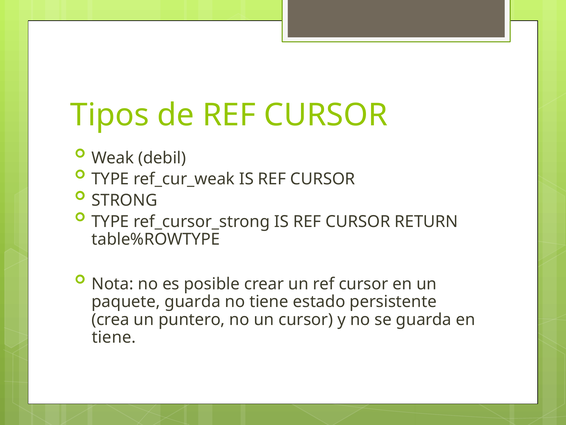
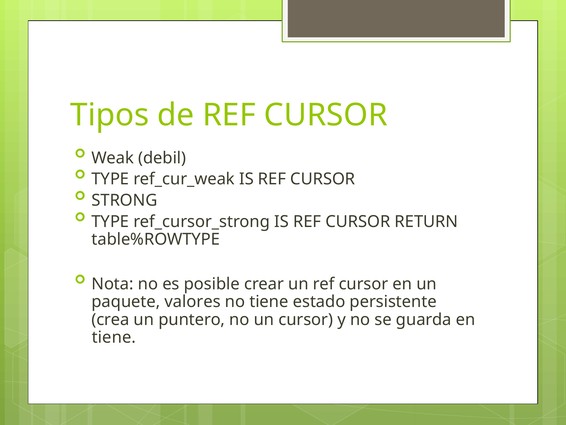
paquete guarda: guarda -> valores
